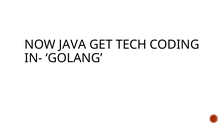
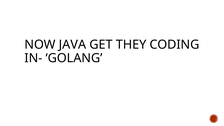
TECH: TECH -> THEY
